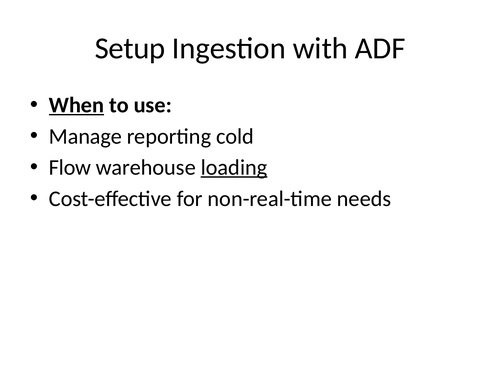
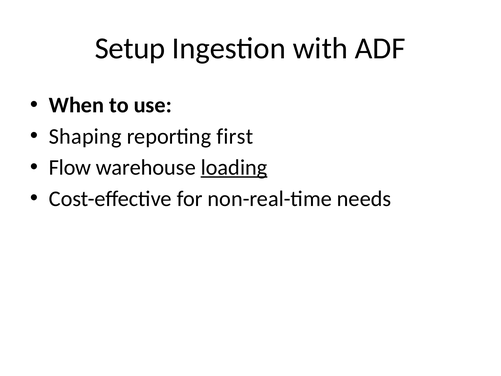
When underline: present -> none
Manage: Manage -> Shaping
cold: cold -> first
